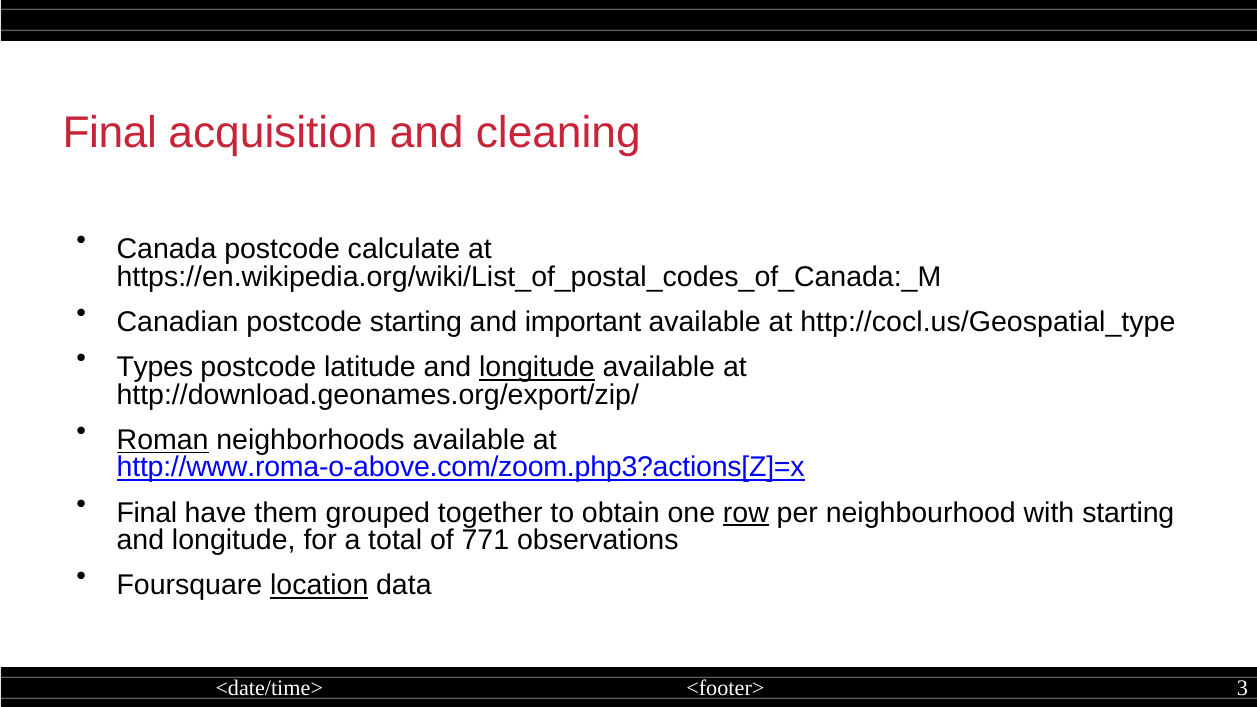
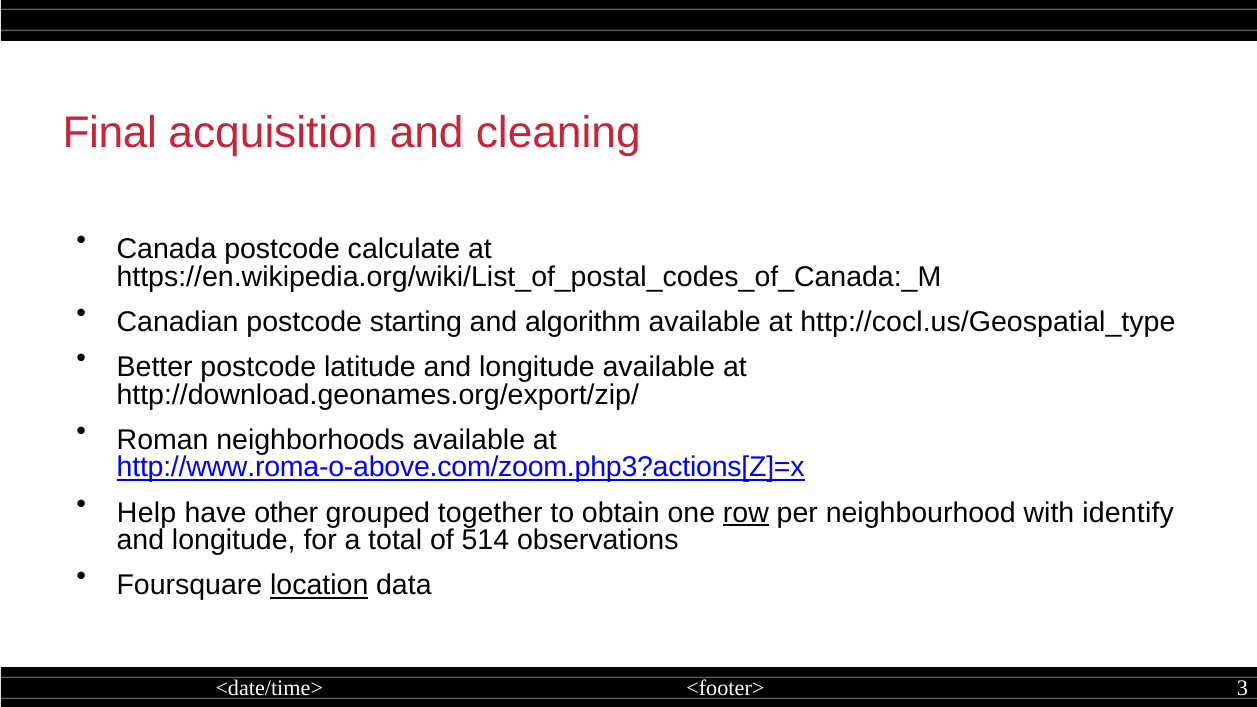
important: important -> algorithm
Types: Types -> Better
longitude at (537, 368) underline: present -> none
Roman underline: present -> none
Final at (147, 513): Final -> Help
them: them -> other
with starting: starting -> identify
771: 771 -> 514
